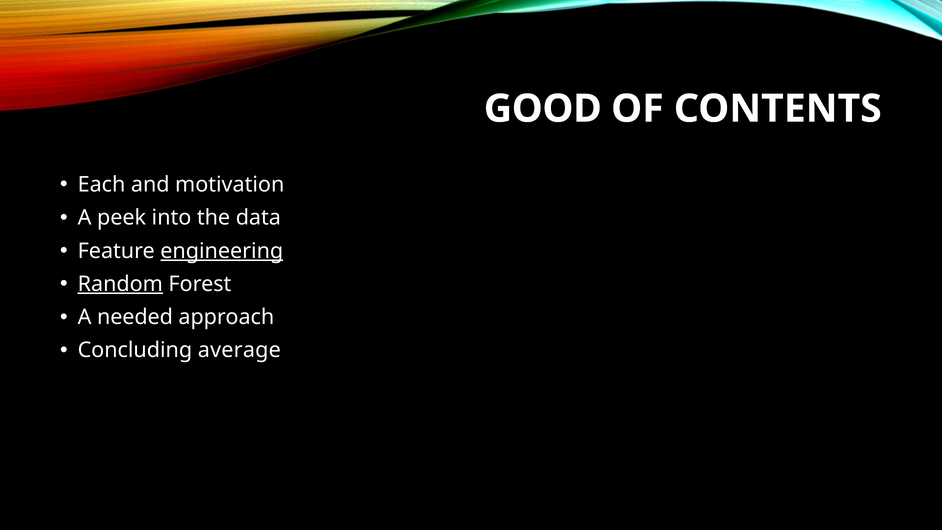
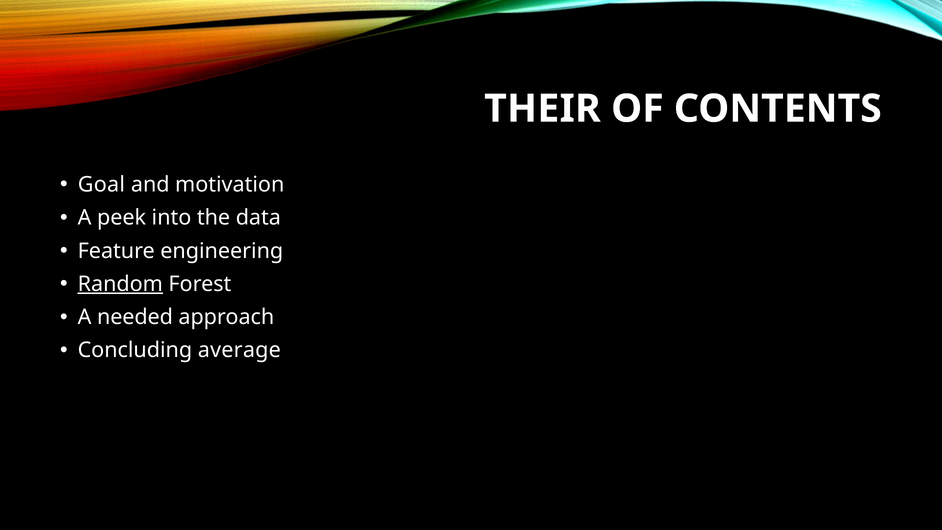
GOOD: GOOD -> THEIR
Each: Each -> Goal
engineering underline: present -> none
